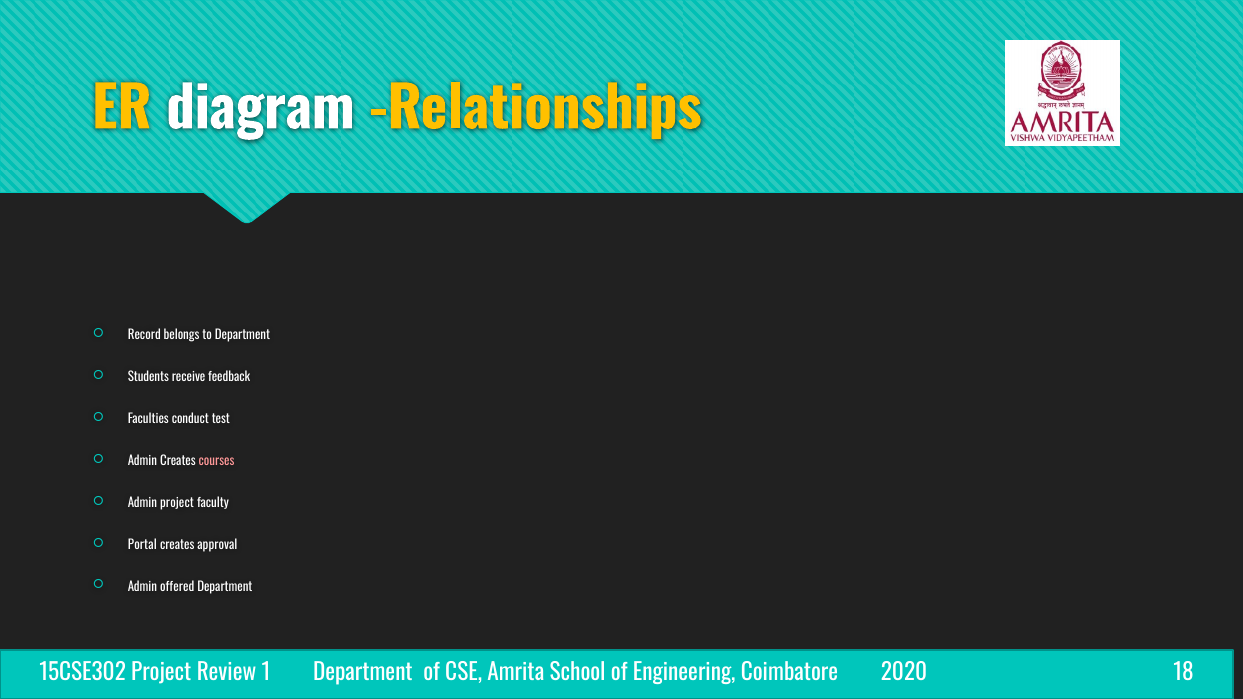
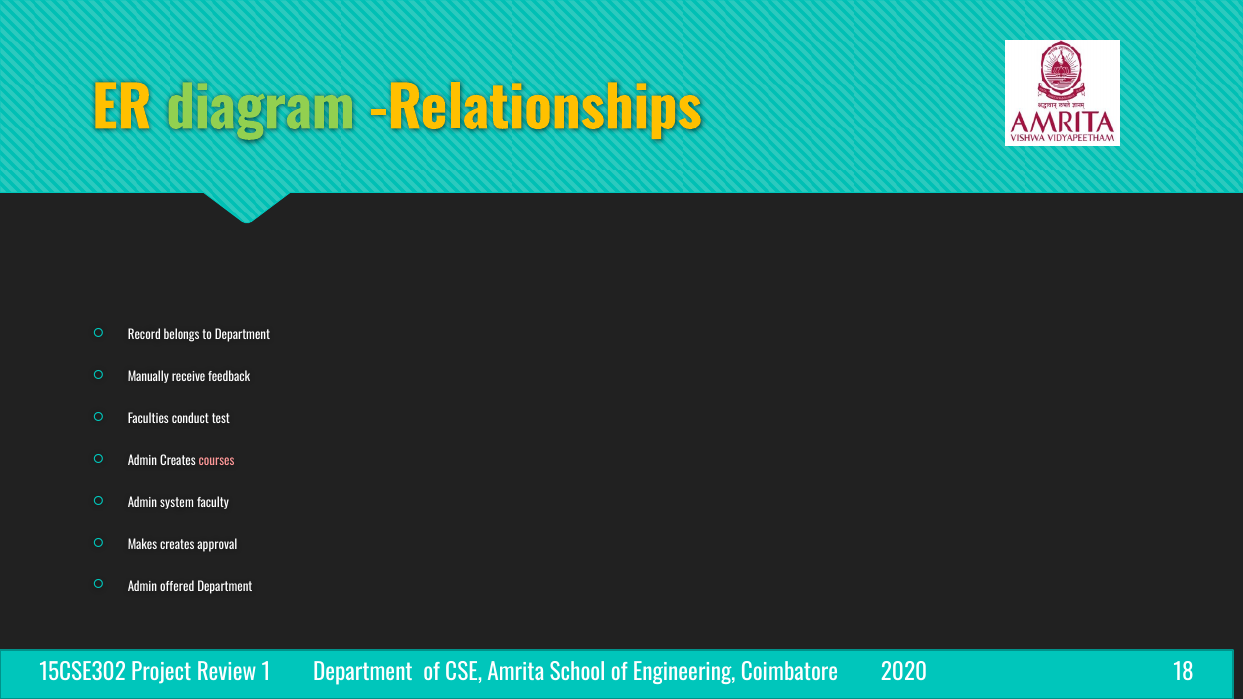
diagram colour: white -> light green
Students: Students -> Manually
Admin project: project -> system
Portal: Portal -> Makes
